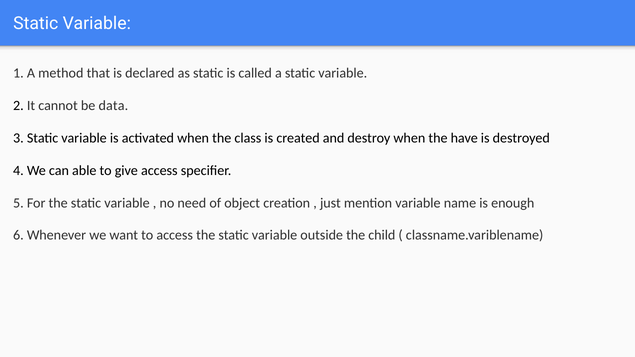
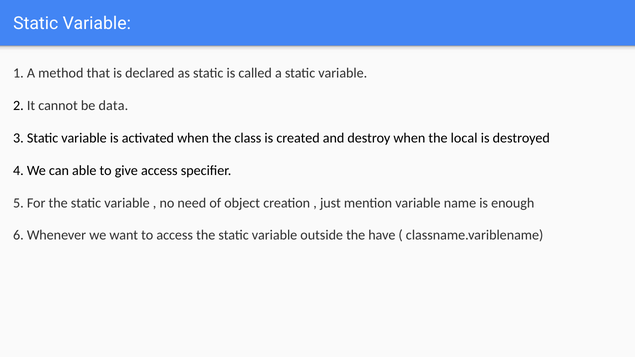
have: have -> local
child: child -> have
